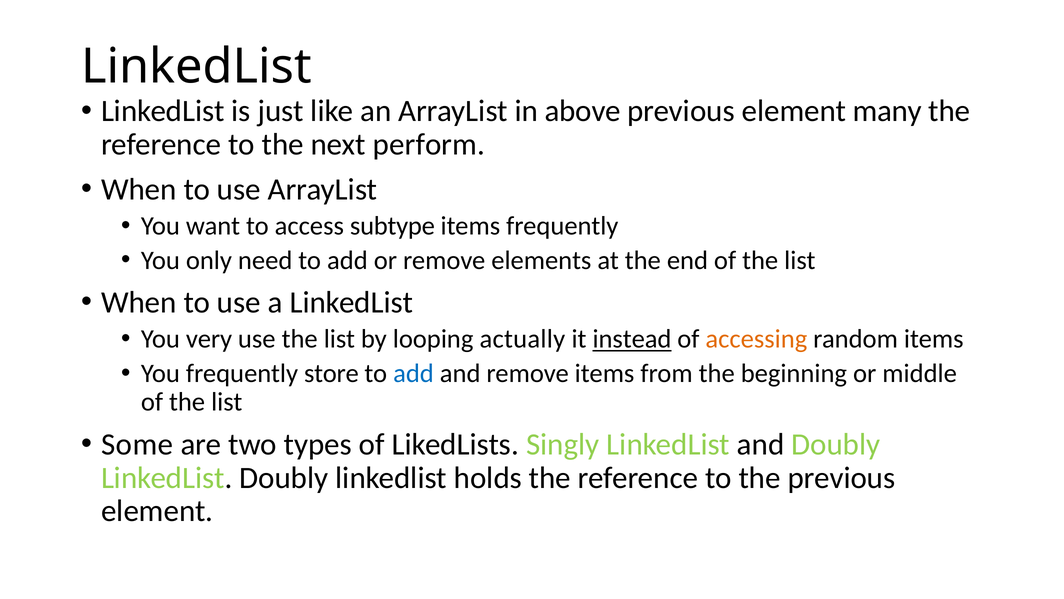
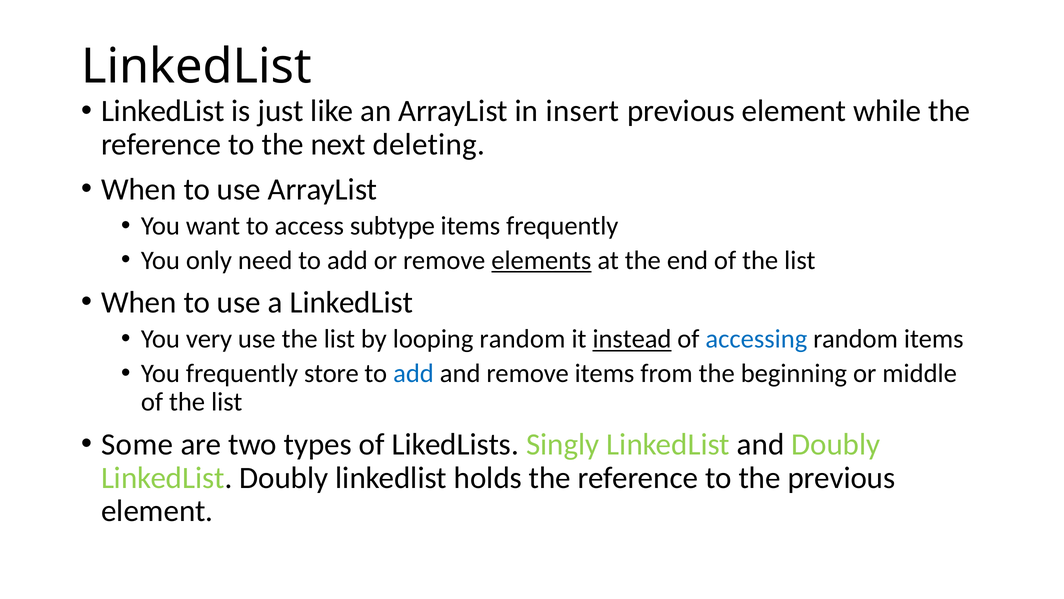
above: above -> insert
many: many -> while
perform: perform -> deleting
elements underline: none -> present
looping actually: actually -> random
accessing colour: orange -> blue
